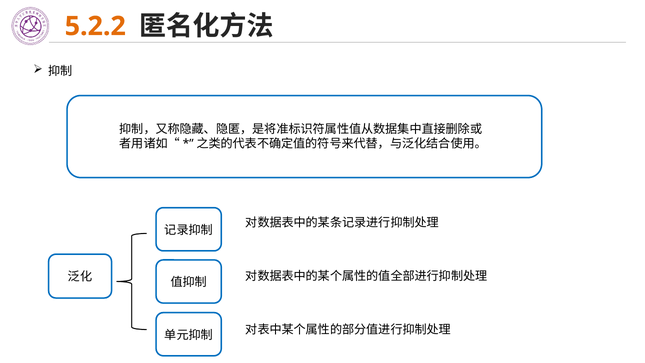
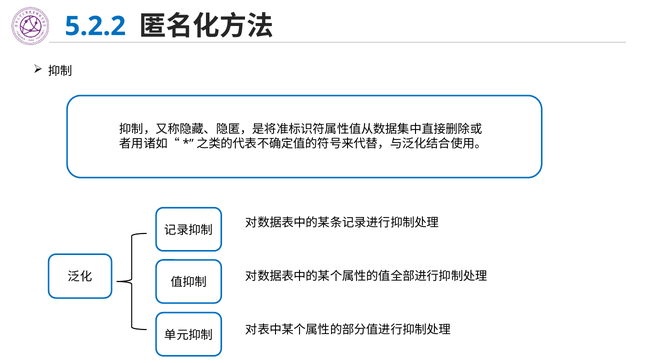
5.2.2 colour: orange -> blue
